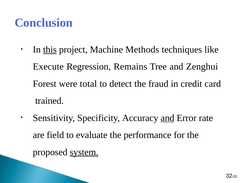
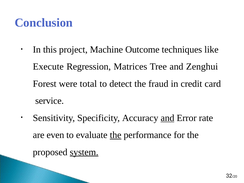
this underline: present -> none
Methods: Methods -> Outcome
Remains: Remains -> Matrices
trained: trained -> service
field: field -> even
the at (116, 135) underline: none -> present
